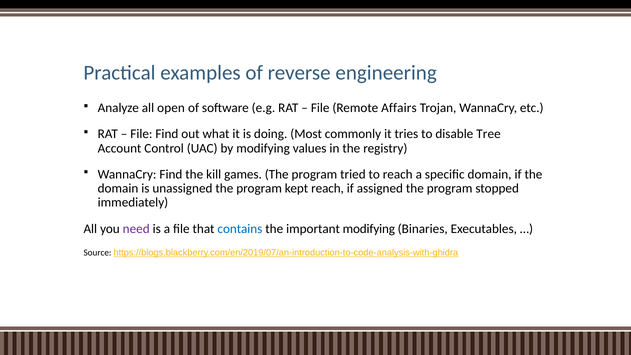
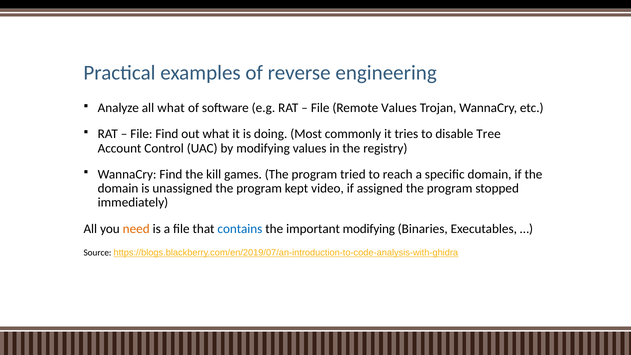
all open: open -> what
Remote Affairs: Affairs -> Values
kept reach: reach -> video
need colour: purple -> orange
